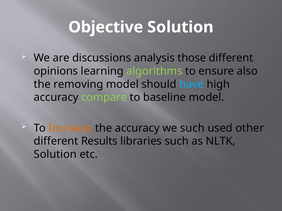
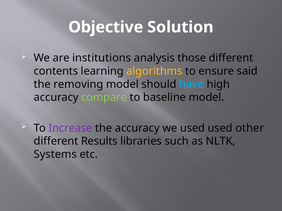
discussions: discussions -> institutions
opinions: opinions -> contents
algorithms colour: light green -> yellow
also: also -> said
Increase colour: orange -> purple
we such: such -> used
Solution at (55, 155): Solution -> Systems
